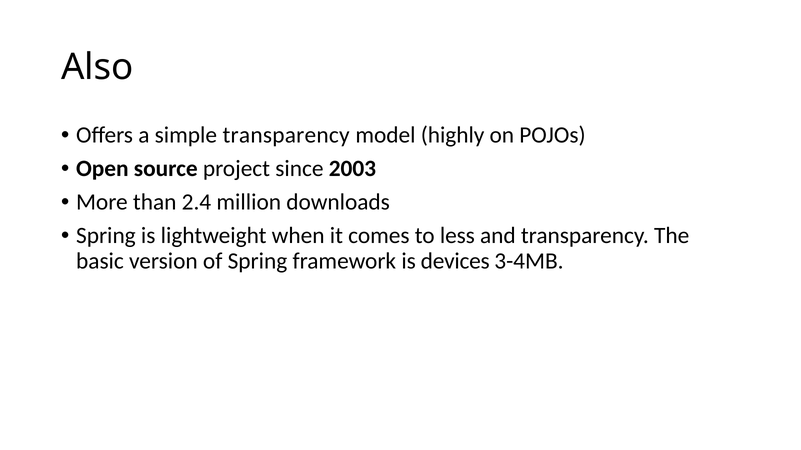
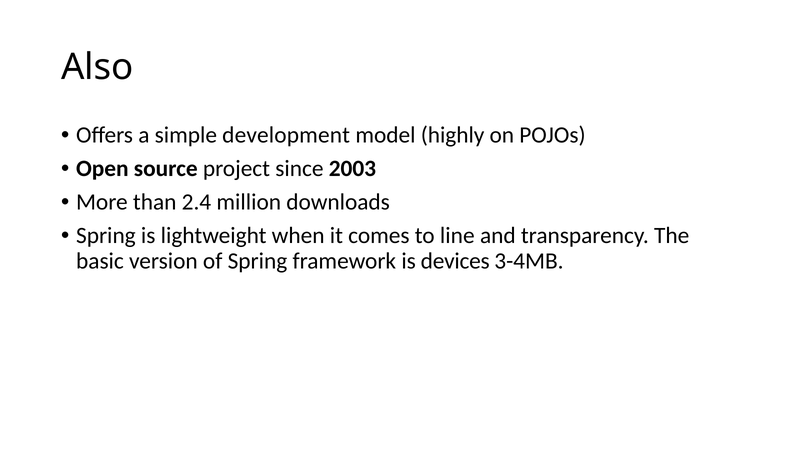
simple transparency: transparency -> development
less: less -> line
